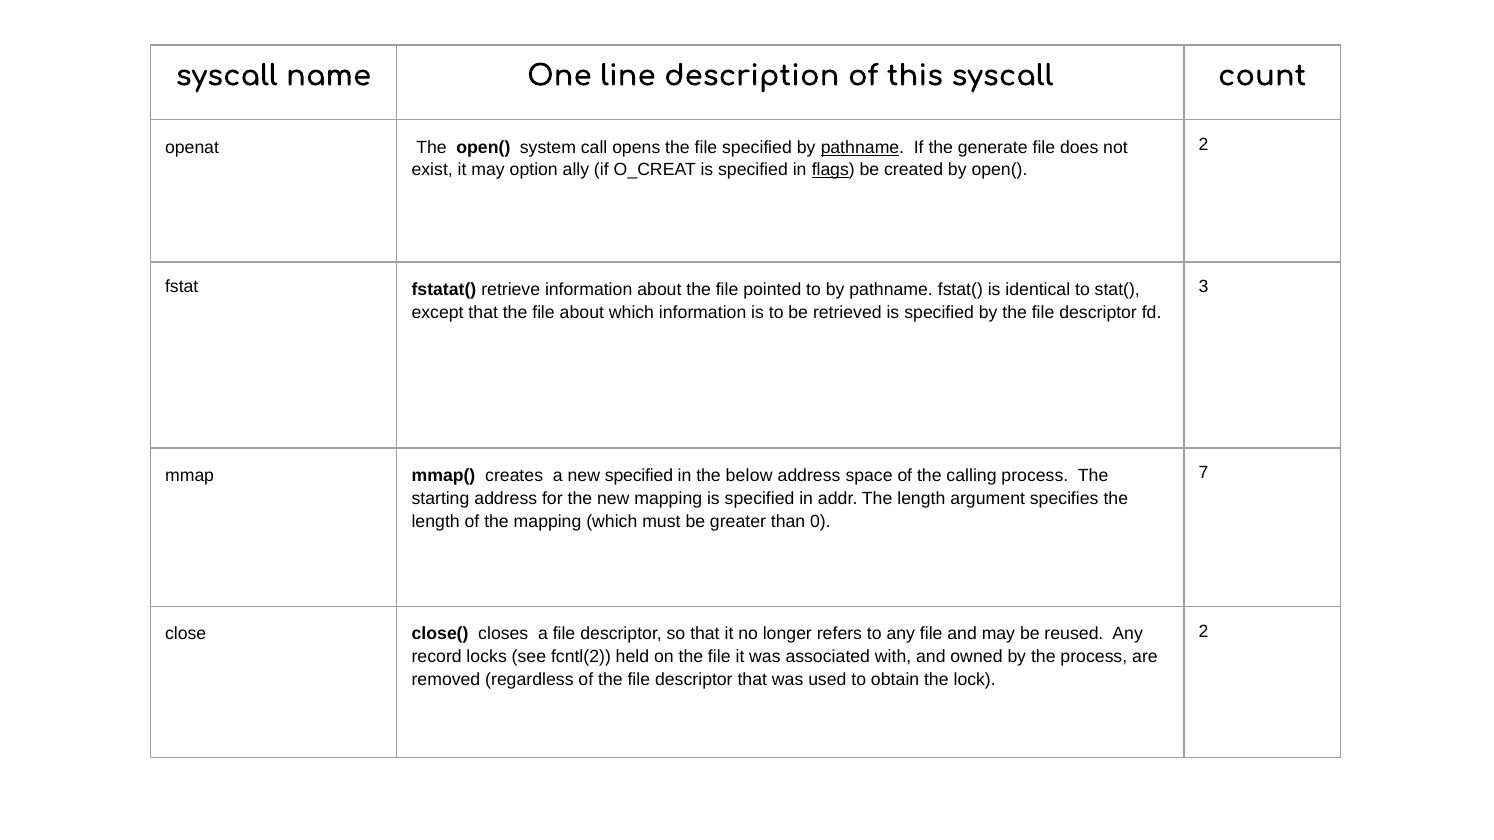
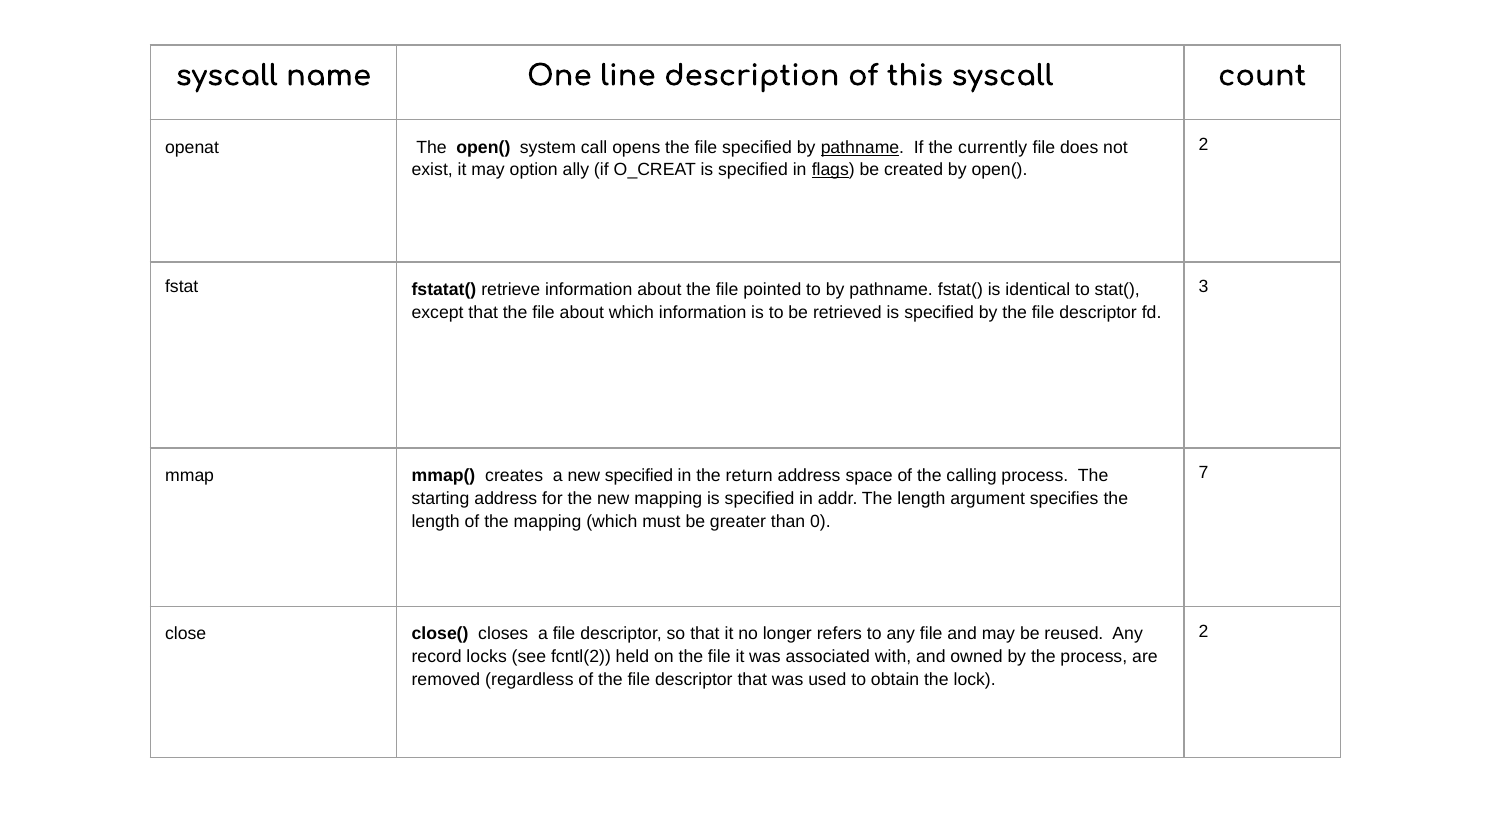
generate: generate -> currently
below: below -> return
